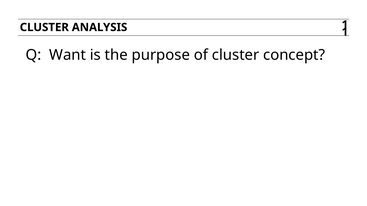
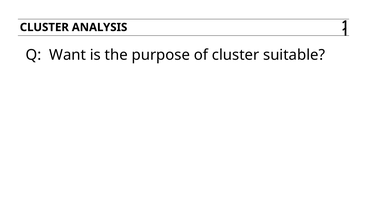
concept: concept -> suitable
